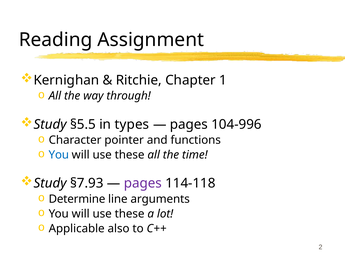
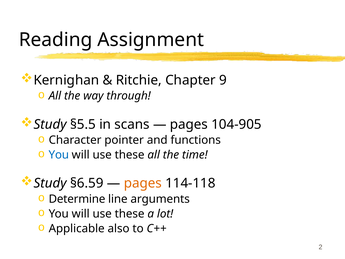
1: 1 -> 9
types: types -> scans
104-996: 104-996 -> 104-905
§7.93: §7.93 -> §6.59
pages at (143, 183) colour: purple -> orange
